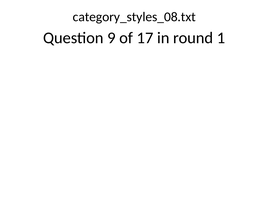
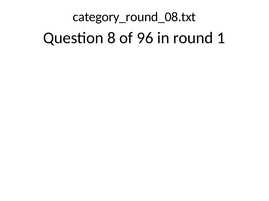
category_styles_08.txt: category_styles_08.txt -> category_round_08.txt
9: 9 -> 8
17: 17 -> 96
